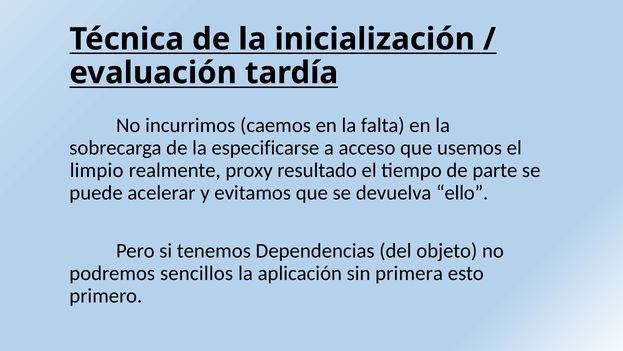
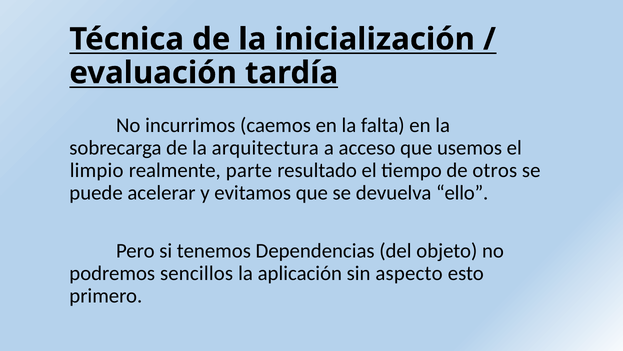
especificarse: especificarse -> arquitectura
proxy: proxy -> parte
parte: parte -> otros
primera: primera -> aspecto
